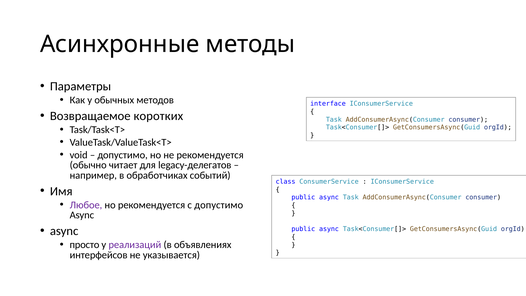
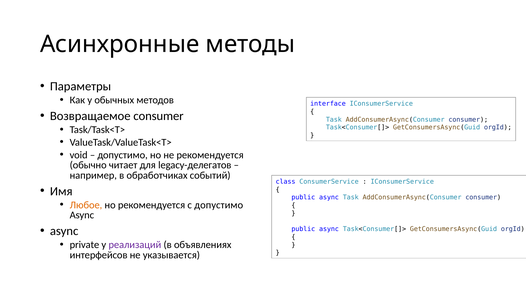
Возвращаемое коротких: коротких -> consumer
Любое colour: purple -> orange
просто: просто -> private
